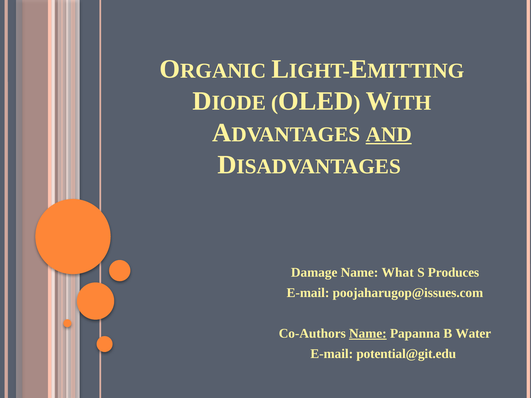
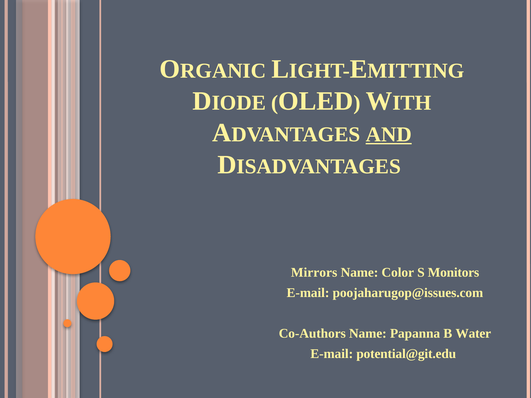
Damage: Damage -> Mirrors
What: What -> Color
Produces: Produces -> Monitors
Name at (368, 334) underline: present -> none
